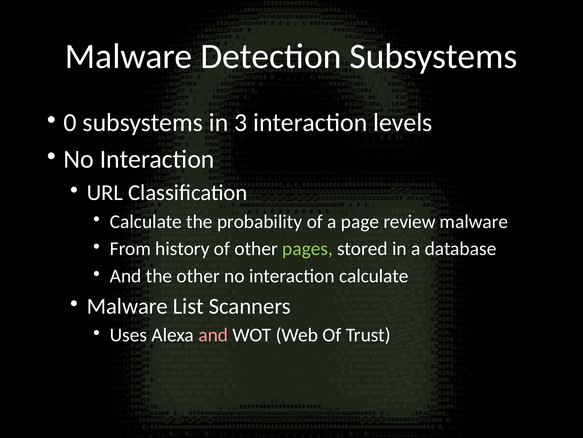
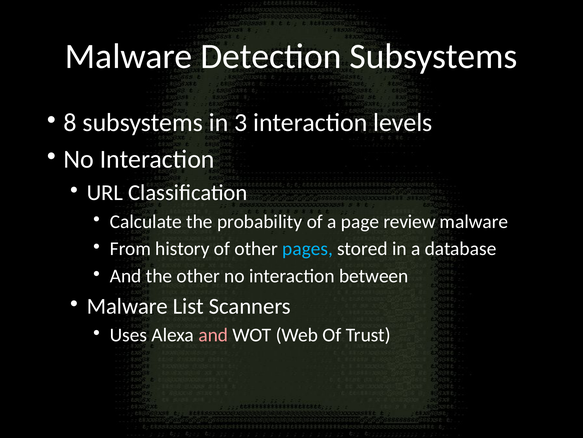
0: 0 -> 8
pages colour: light green -> light blue
interaction calculate: calculate -> between
